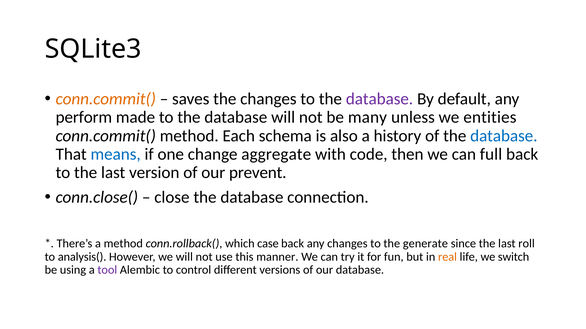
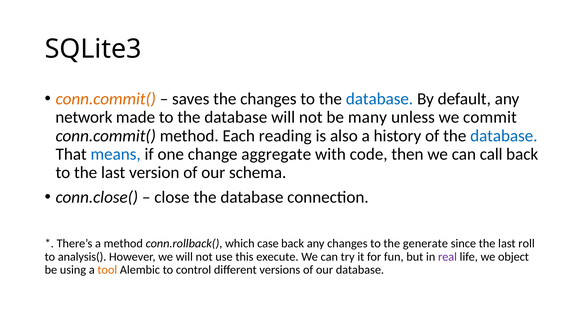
database at (379, 99) colour: purple -> blue
perform: perform -> network
entities: entities -> commit
schema: schema -> reading
full: full -> call
prevent: prevent -> schema
manner: manner -> execute
real colour: orange -> purple
switch: switch -> object
tool colour: purple -> orange
